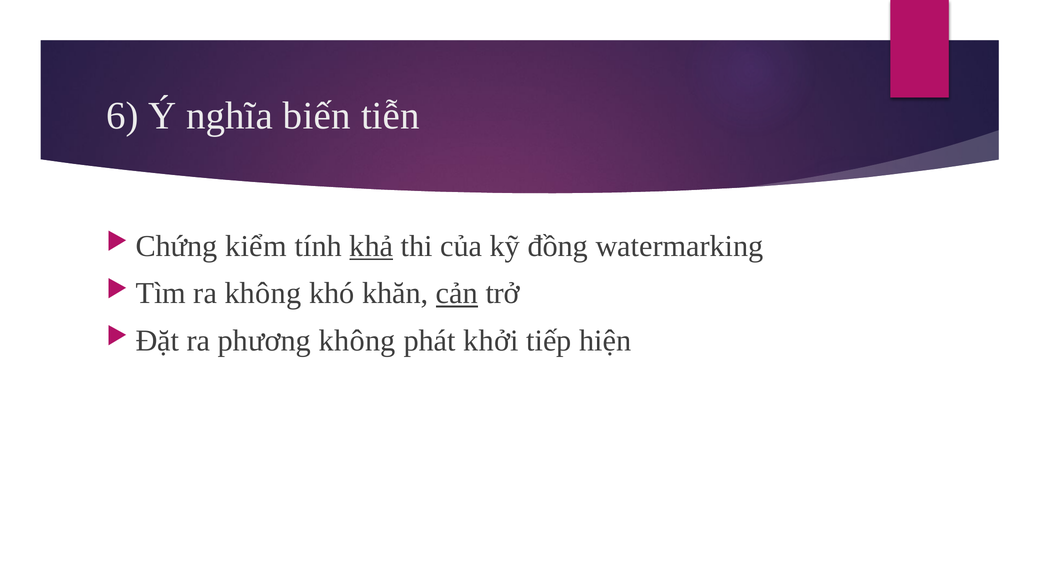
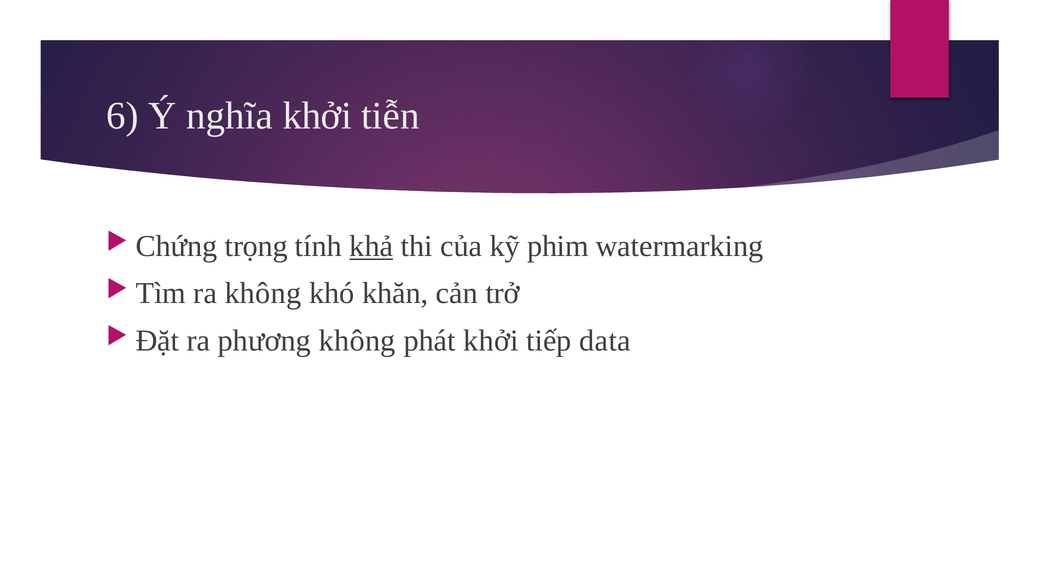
nghĩa biến: biến -> khởi
kiểm: kiểm -> trọng
đồng: đồng -> phim
cản underline: present -> none
hiện: hiện -> data
